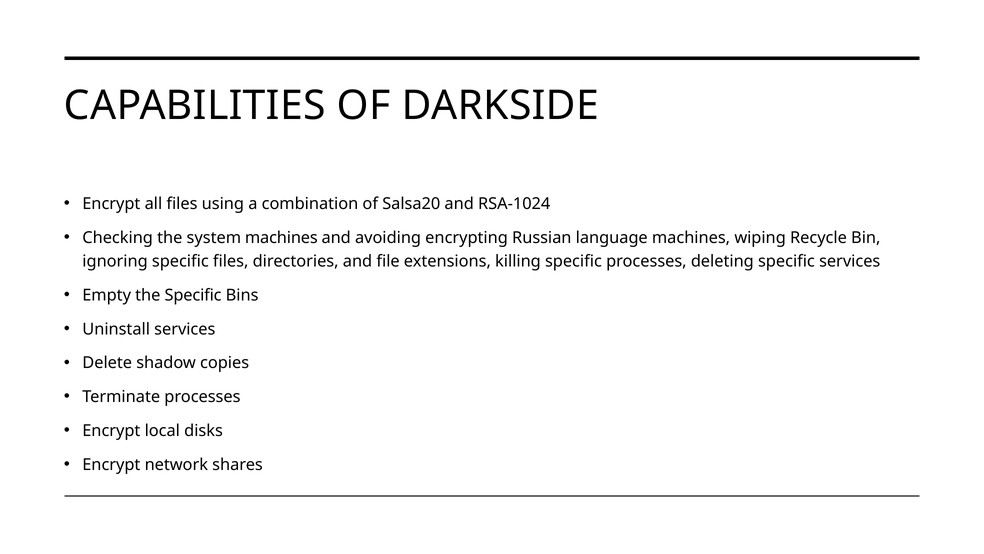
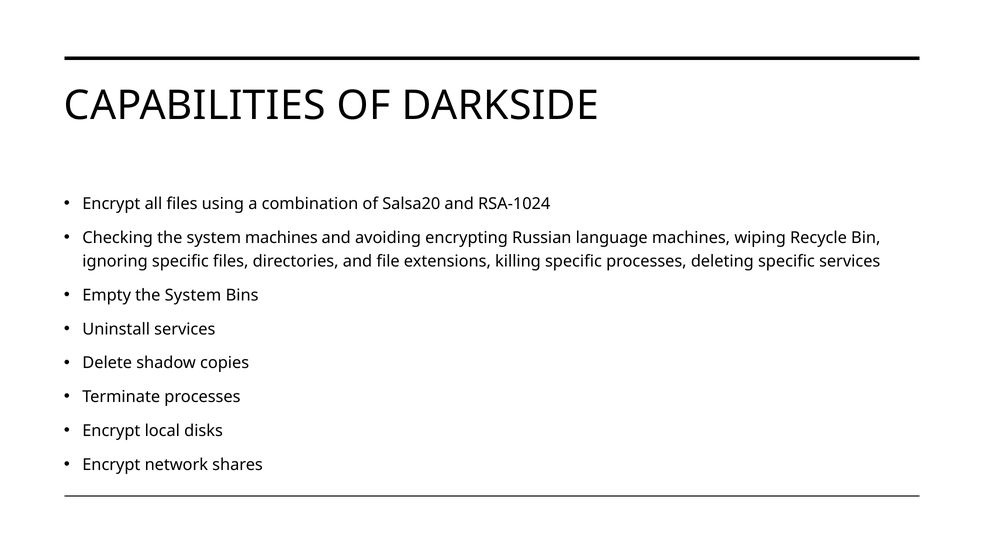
Empty the Specific: Specific -> System
